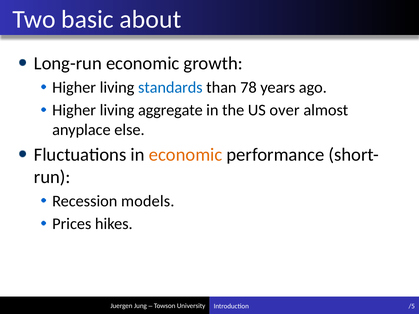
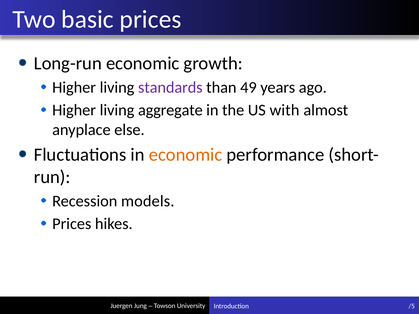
basic about: about -> prices
standards colour: blue -> purple
78: 78 -> 49
over: over -> with
